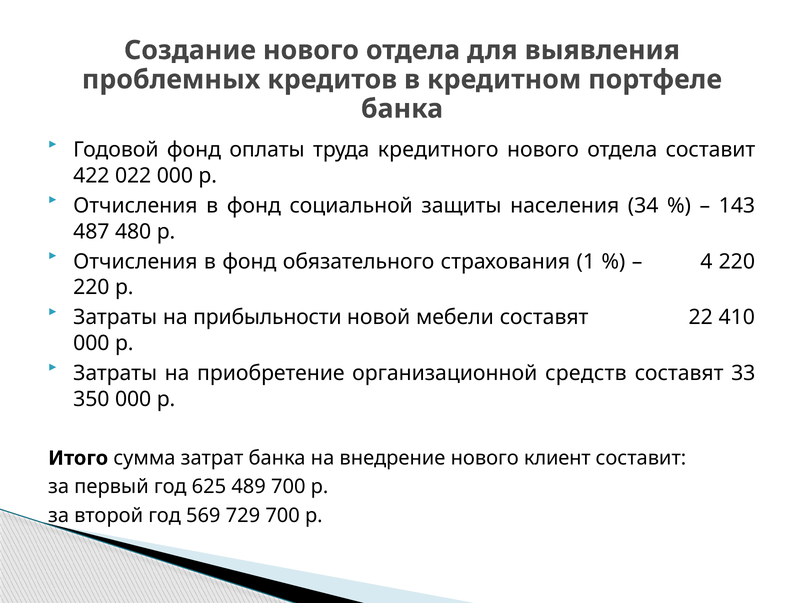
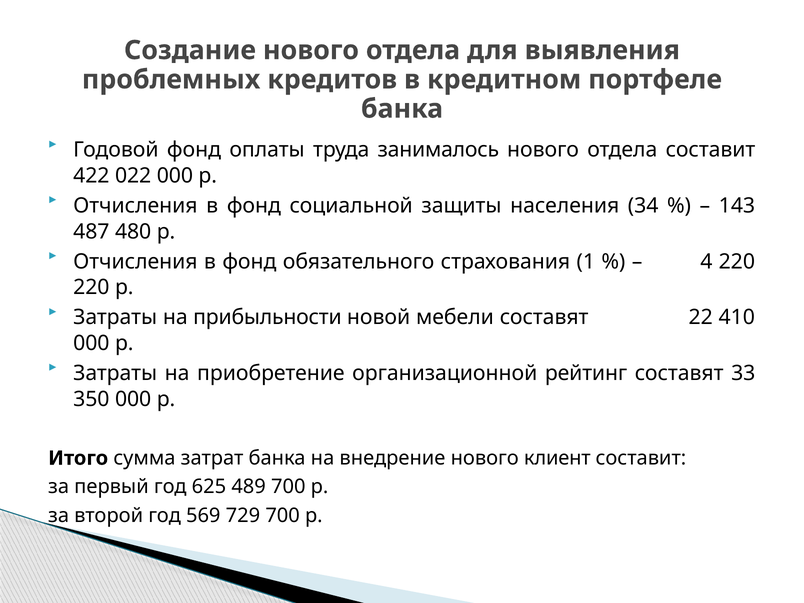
кредитного: кредитного -> занималось
средств: средств -> рейтинг
